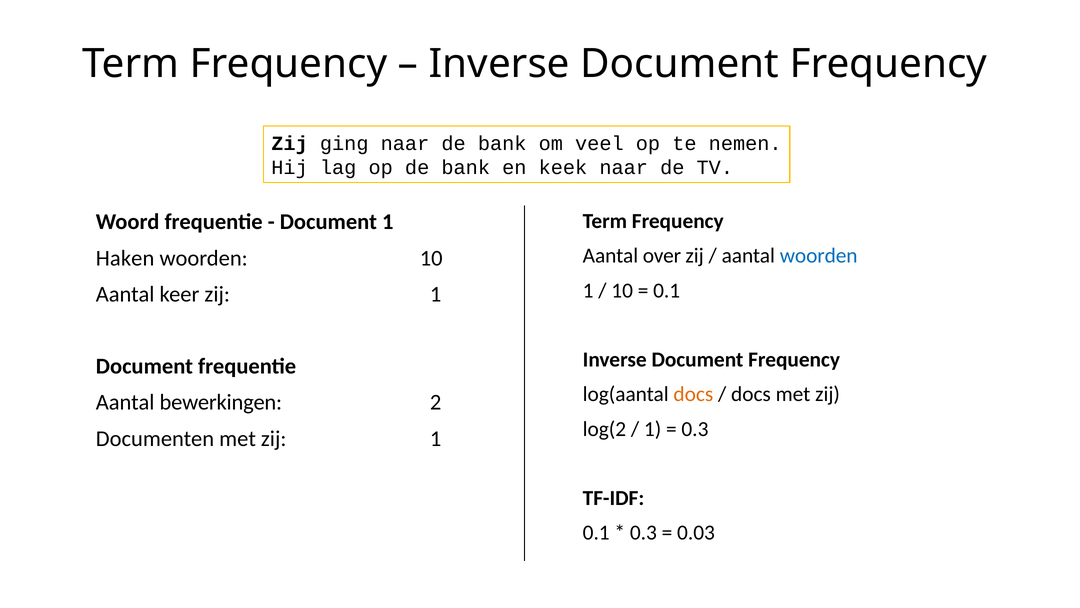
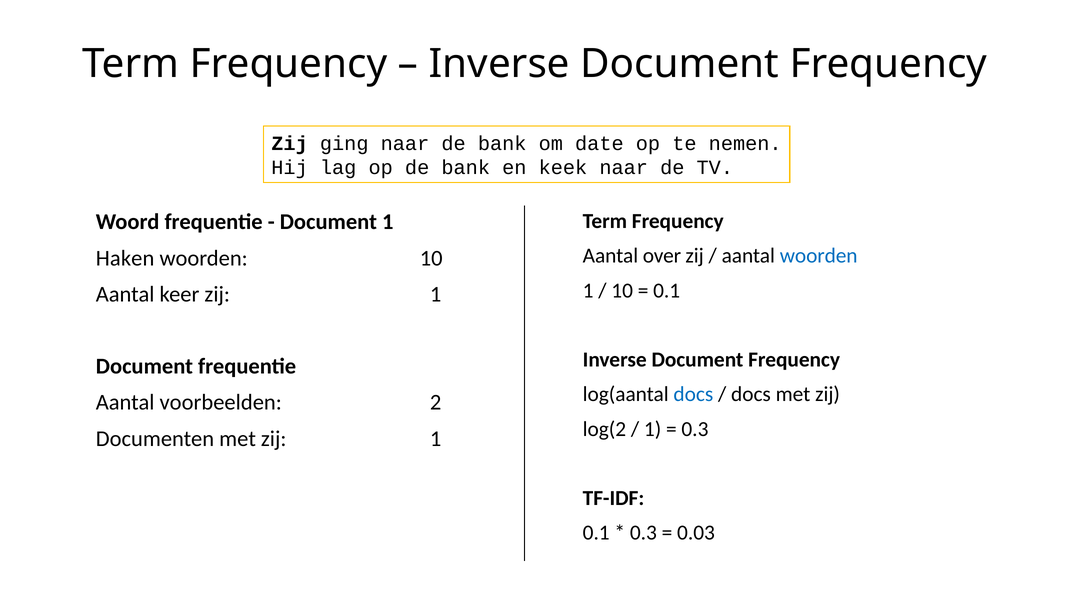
veel: veel -> date
docs at (693, 394) colour: orange -> blue
bewerkingen: bewerkingen -> voorbeelden
